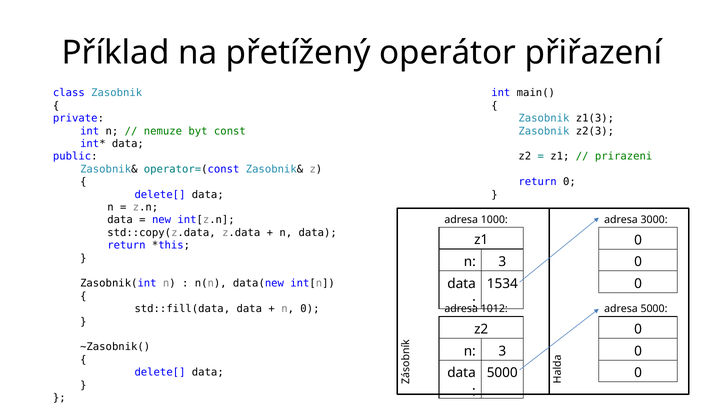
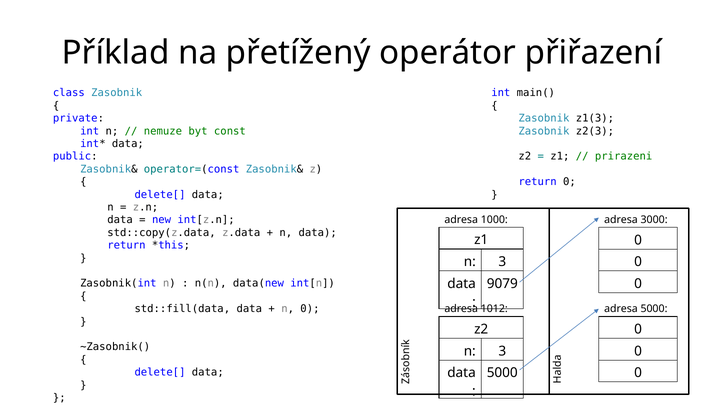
1534: 1534 -> 9079
